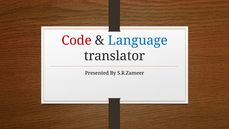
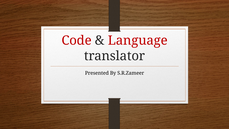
Language colour: blue -> red
